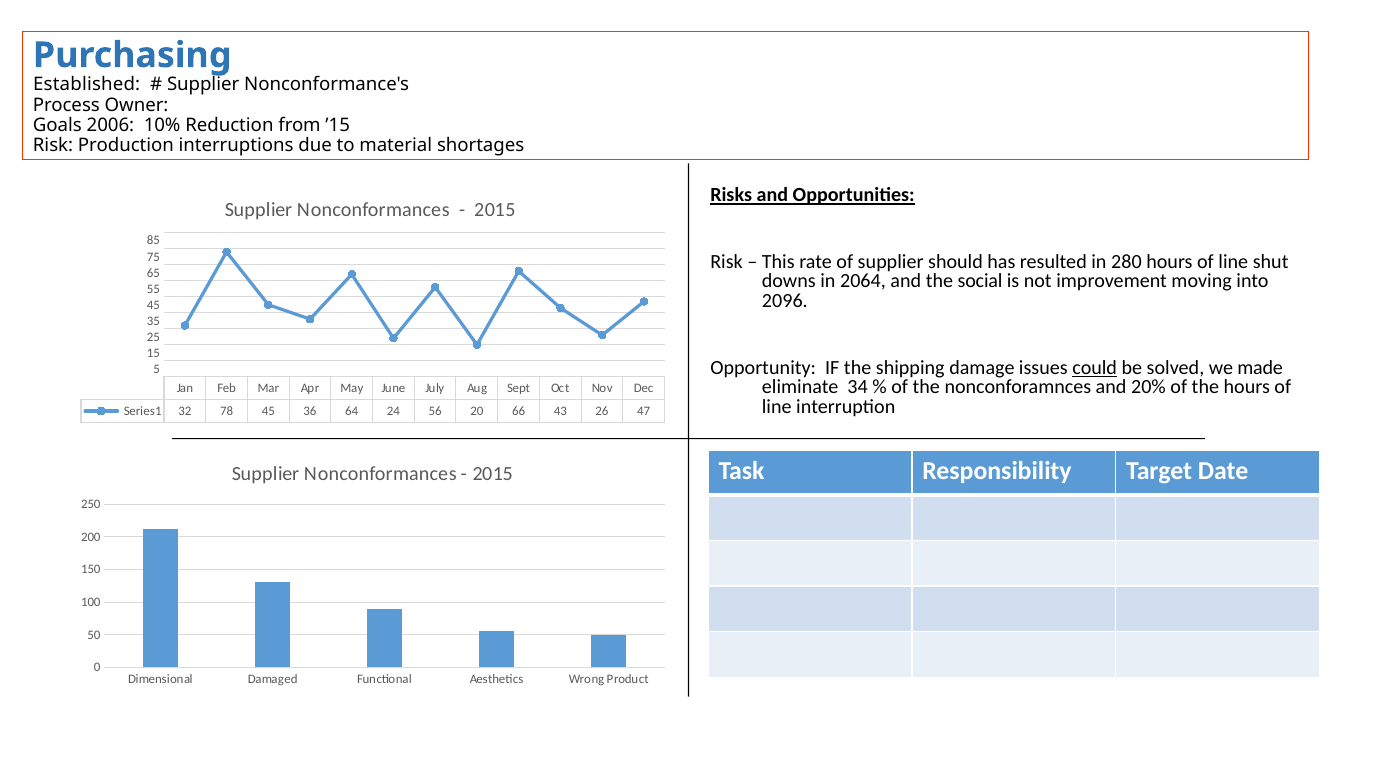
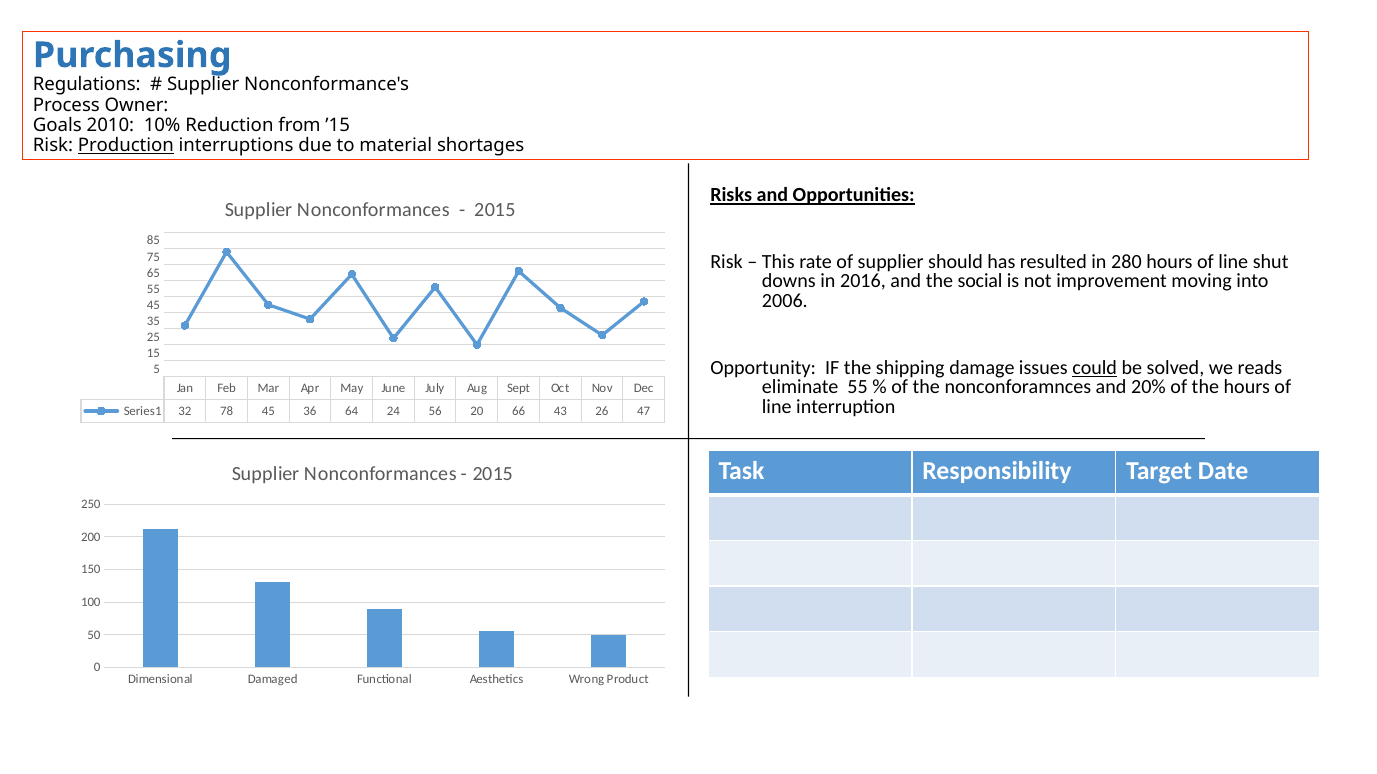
Established: Established -> Regulations
2006: 2006 -> 2010
Production underline: none -> present
2064: 2064 -> 2016
2096: 2096 -> 2006
made: made -> reads
eliminate 34: 34 -> 55
